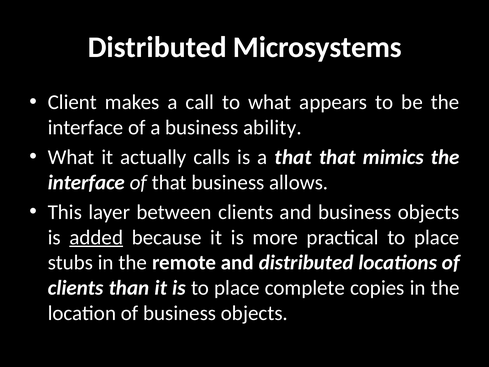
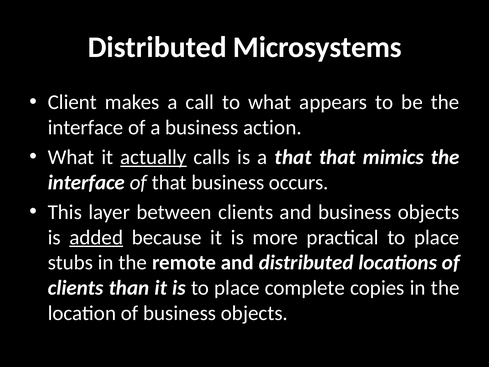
ability: ability -> action
actually underline: none -> present
allows: allows -> occurs
